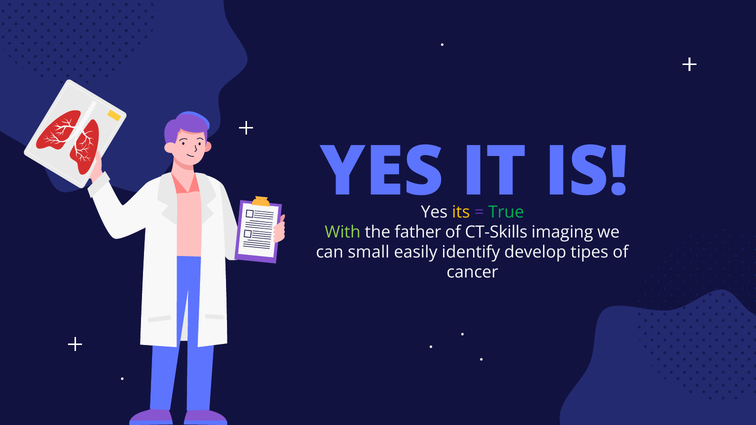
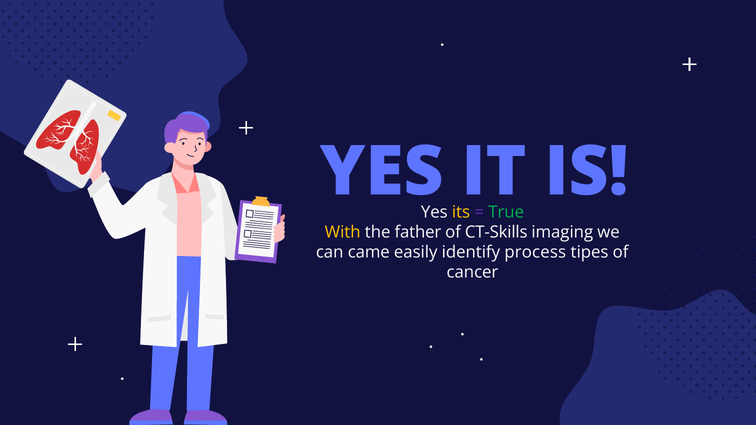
With colour: light green -> yellow
small: small -> came
develop: develop -> process
